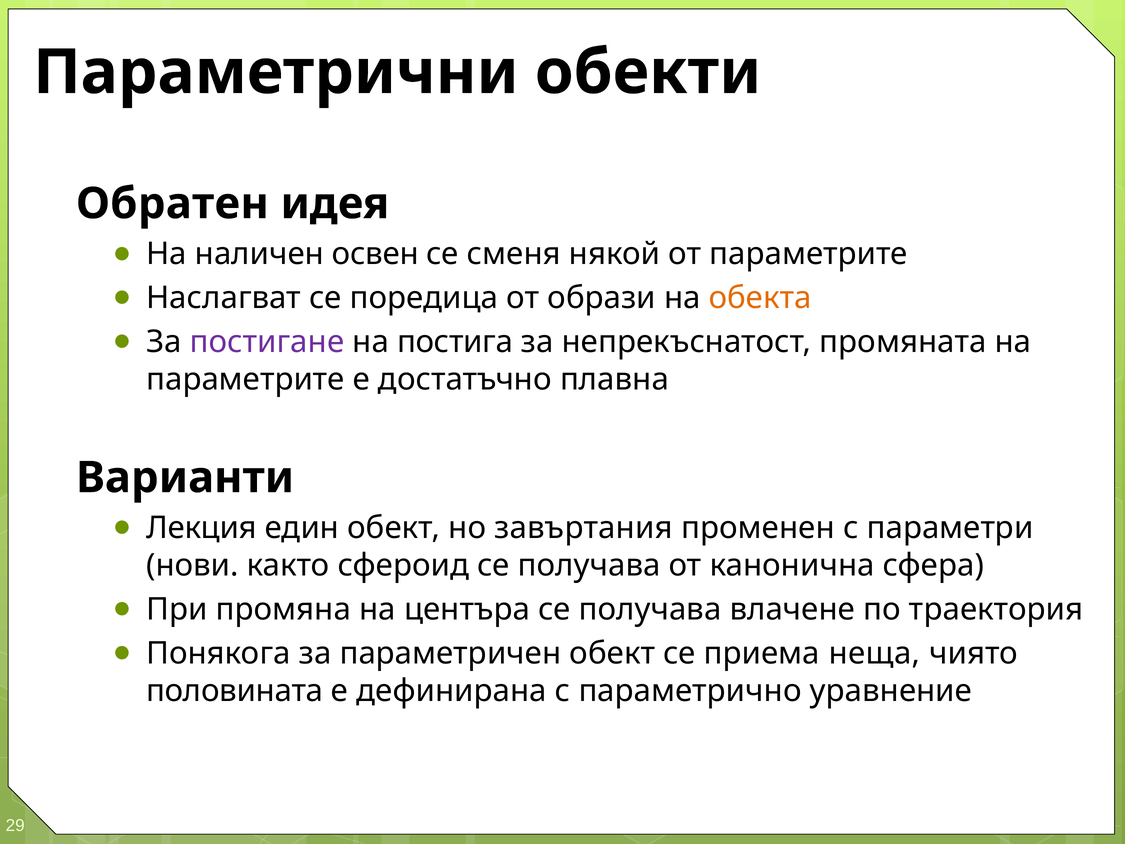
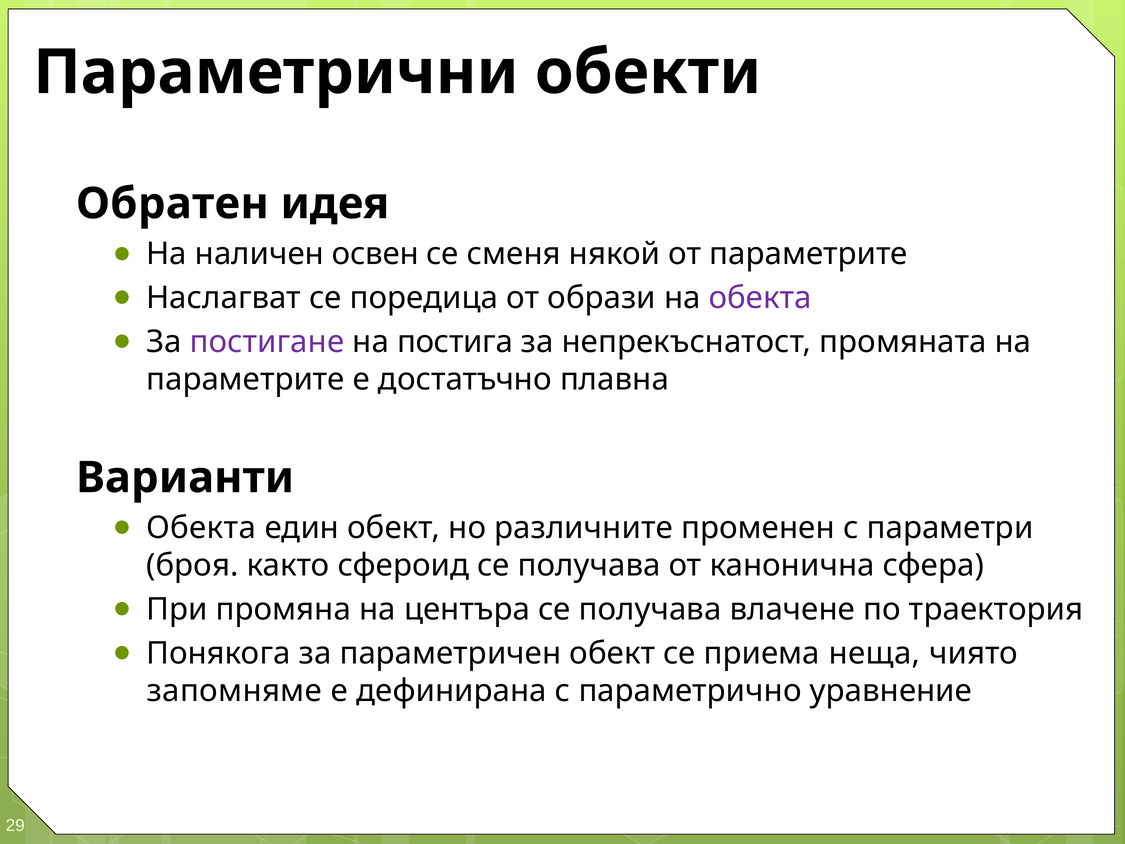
обекта at (760, 298) colour: orange -> purple
Лекция at (202, 528): Лекция -> Обекта
завъртания: завъртания -> различните
нови: нови -> броя
половината: половината -> запомняме
